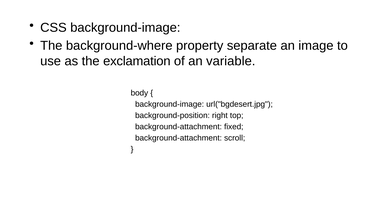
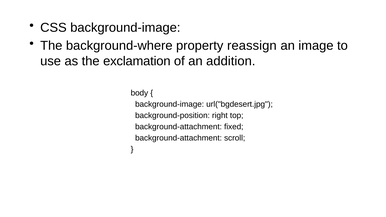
separate: separate -> reassign
variable: variable -> addition
